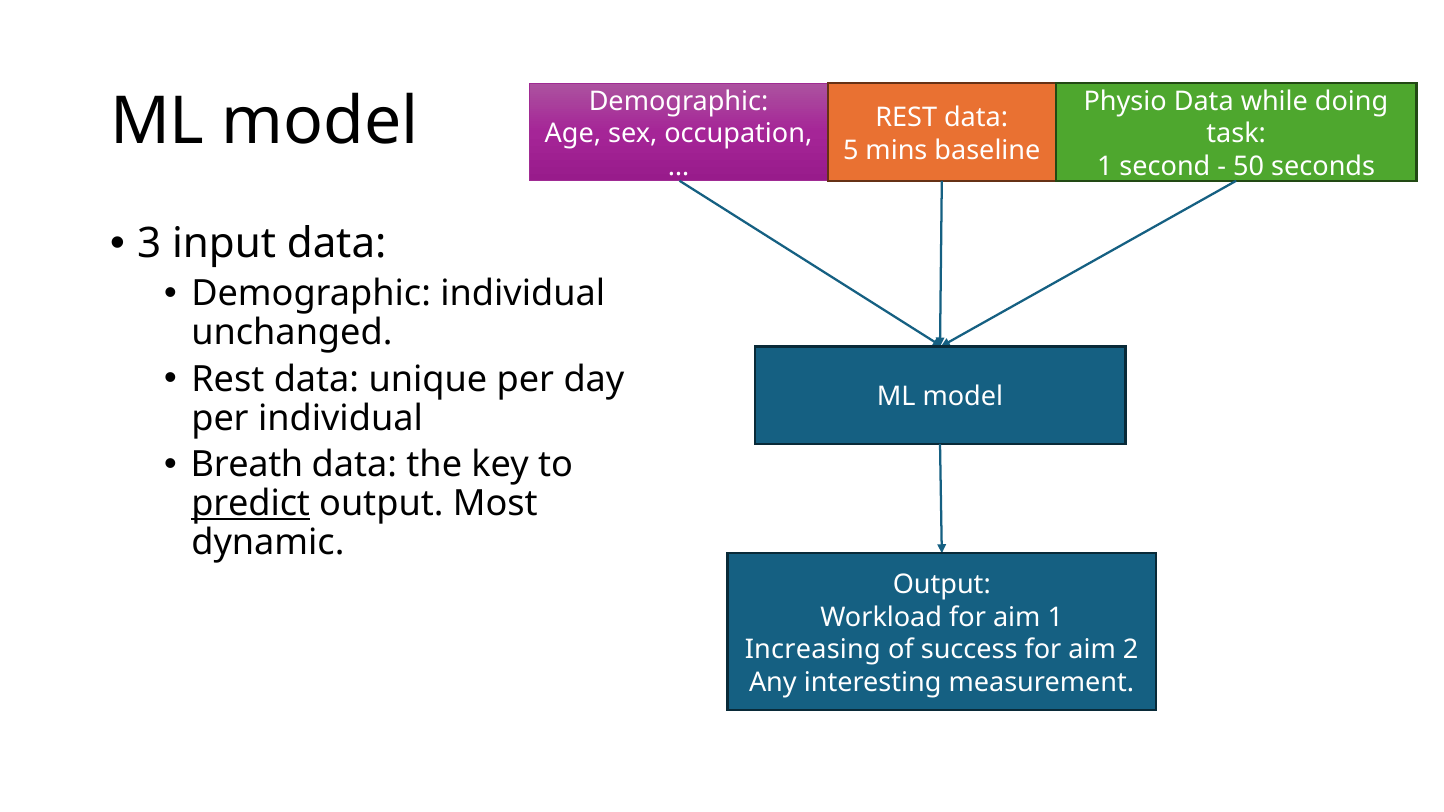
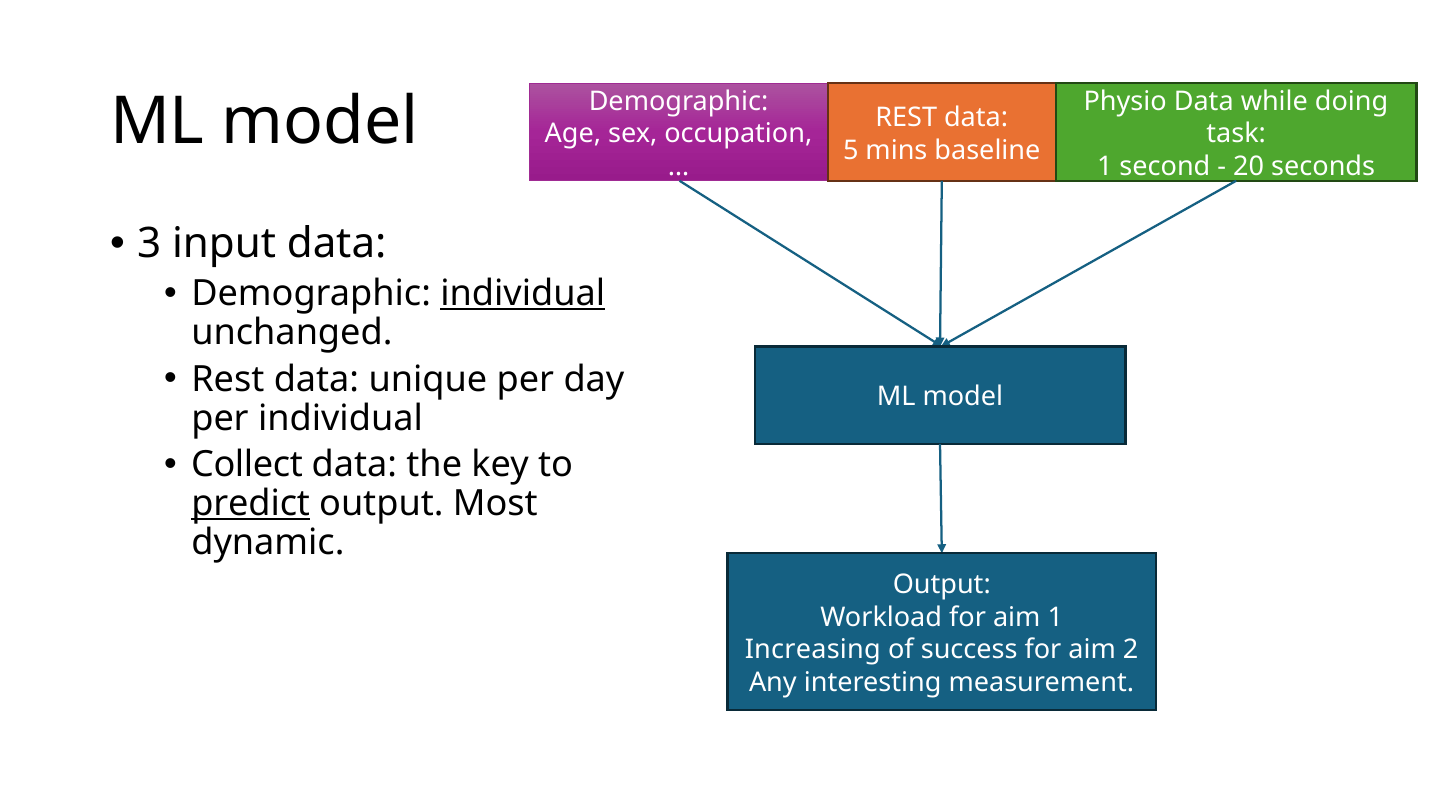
50: 50 -> 20
individual at (523, 294) underline: none -> present
Breath: Breath -> Collect
